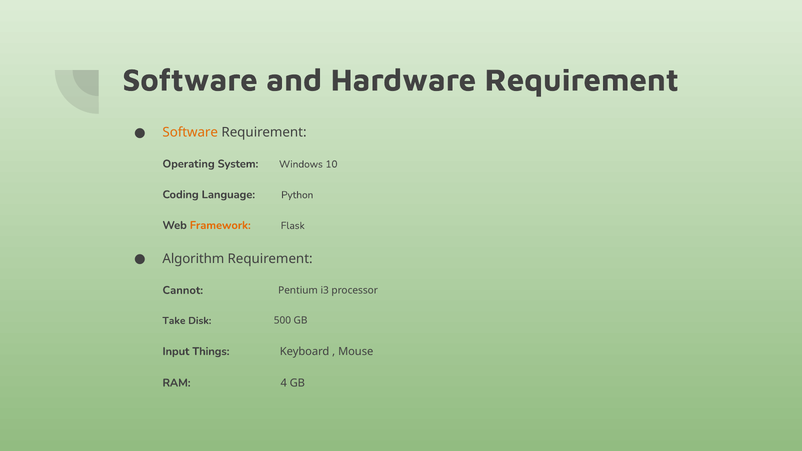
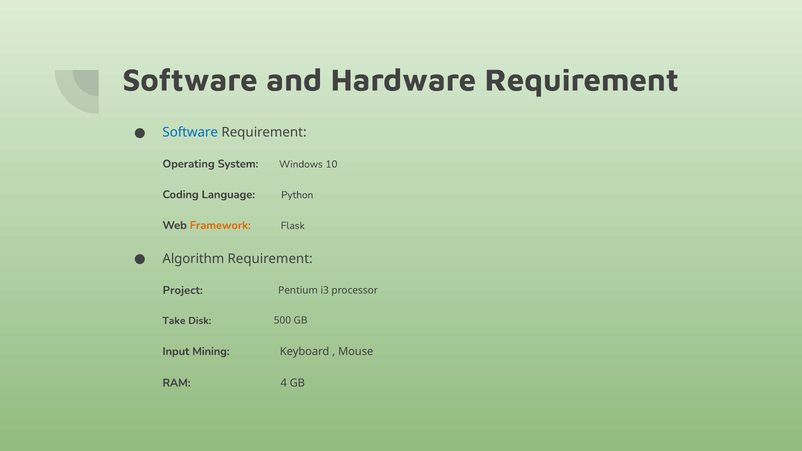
Software at (190, 132) colour: orange -> blue
Cannot: Cannot -> Project
Things: Things -> Mining
